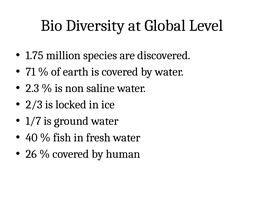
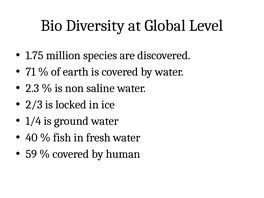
1/7: 1/7 -> 1/4
26: 26 -> 59
